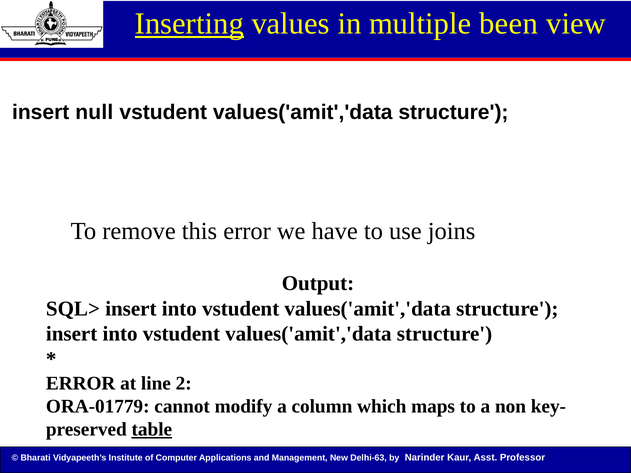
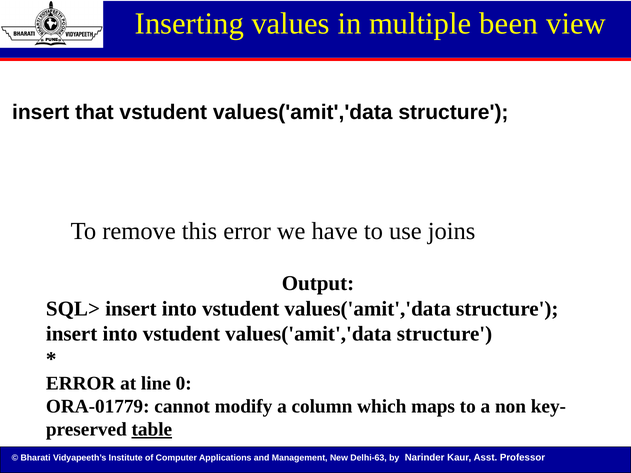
Inserting underline: present -> none
null: null -> that
2: 2 -> 0
